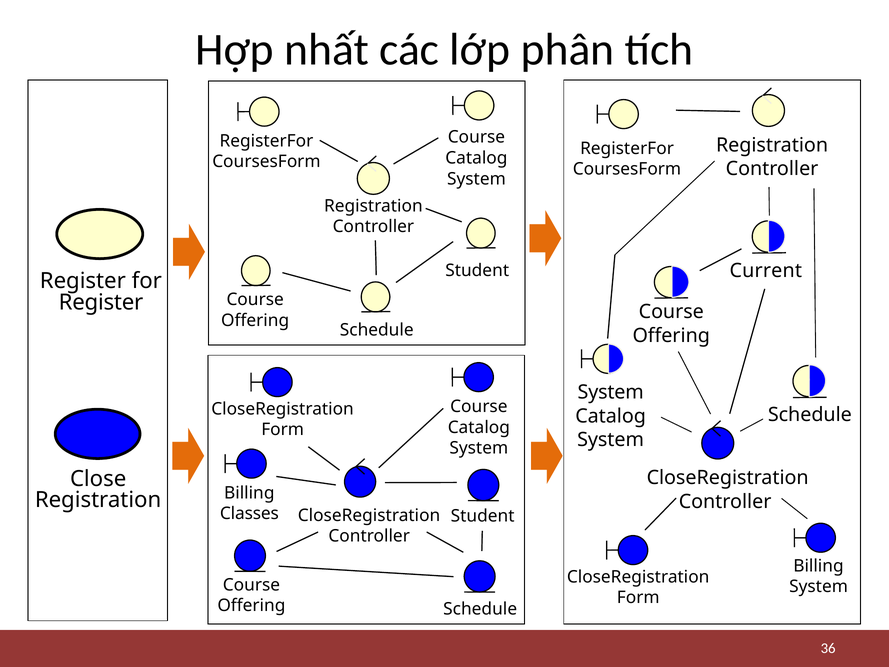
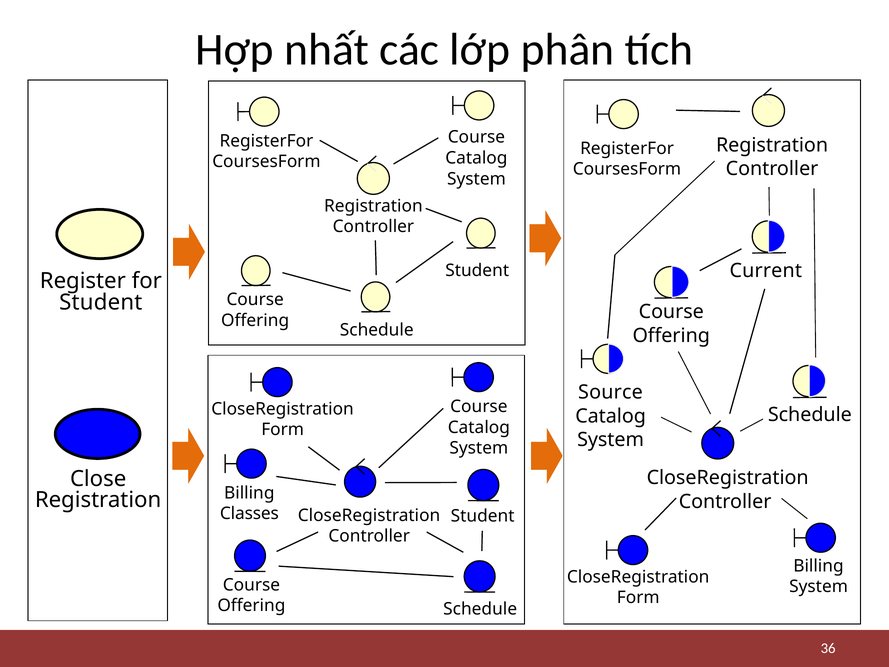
Register at (101, 302): Register -> Student
System at (611, 392): System -> Source
